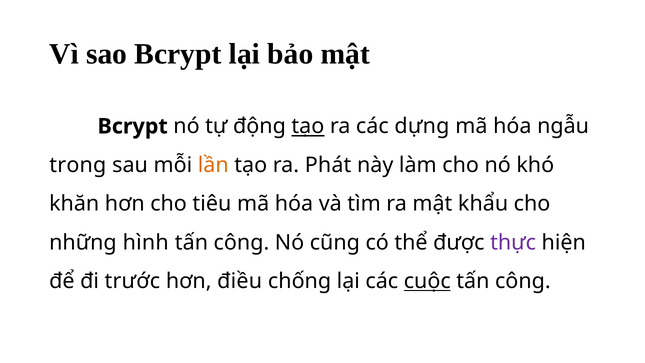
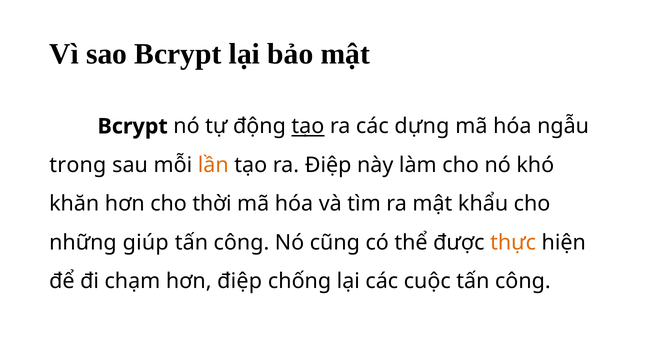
ra Phát: Phát -> Điệp
tiêu: tiêu -> thời
hình: hình -> giúp
thực colour: purple -> orange
trước: trước -> chạm
hơn điều: điều -> điệp
cuộc underline: present -> none
